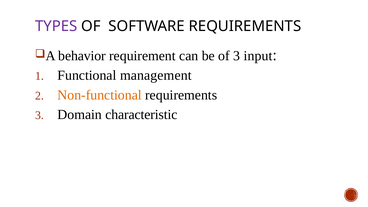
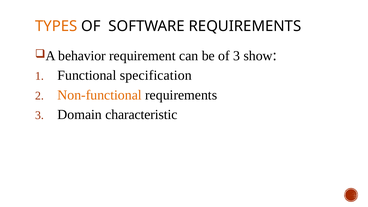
TYPES colour: purple -> orange
input: input -> show
management: management -> specification
